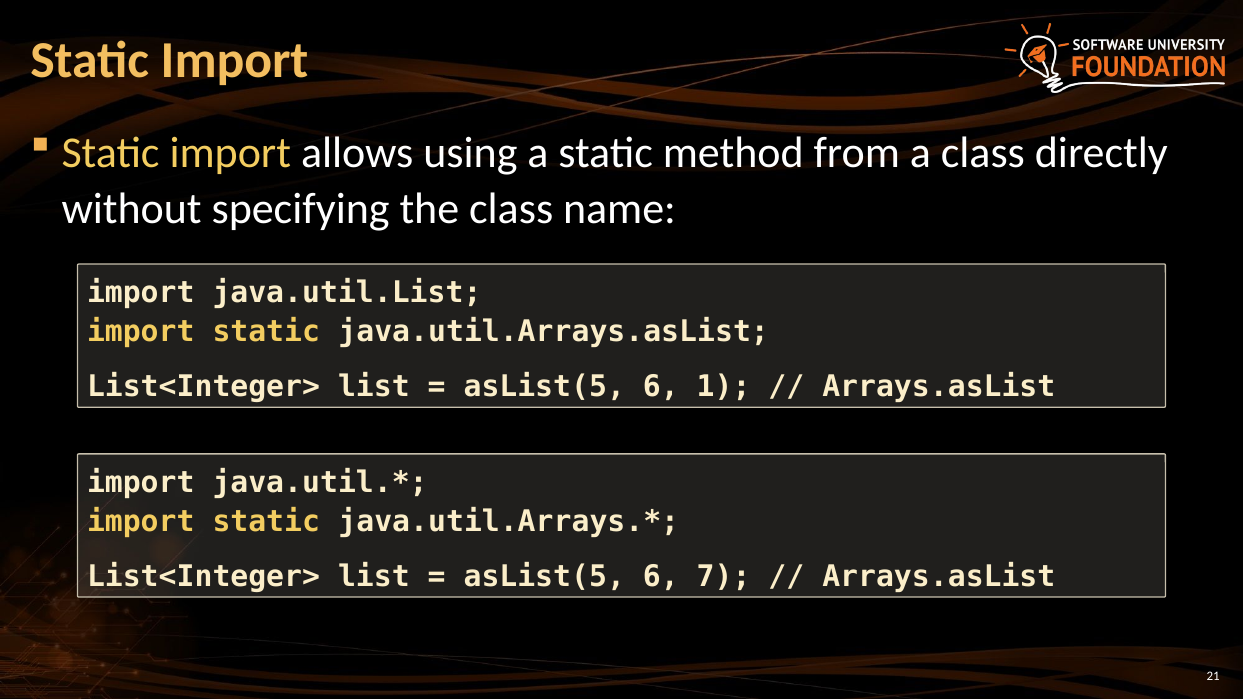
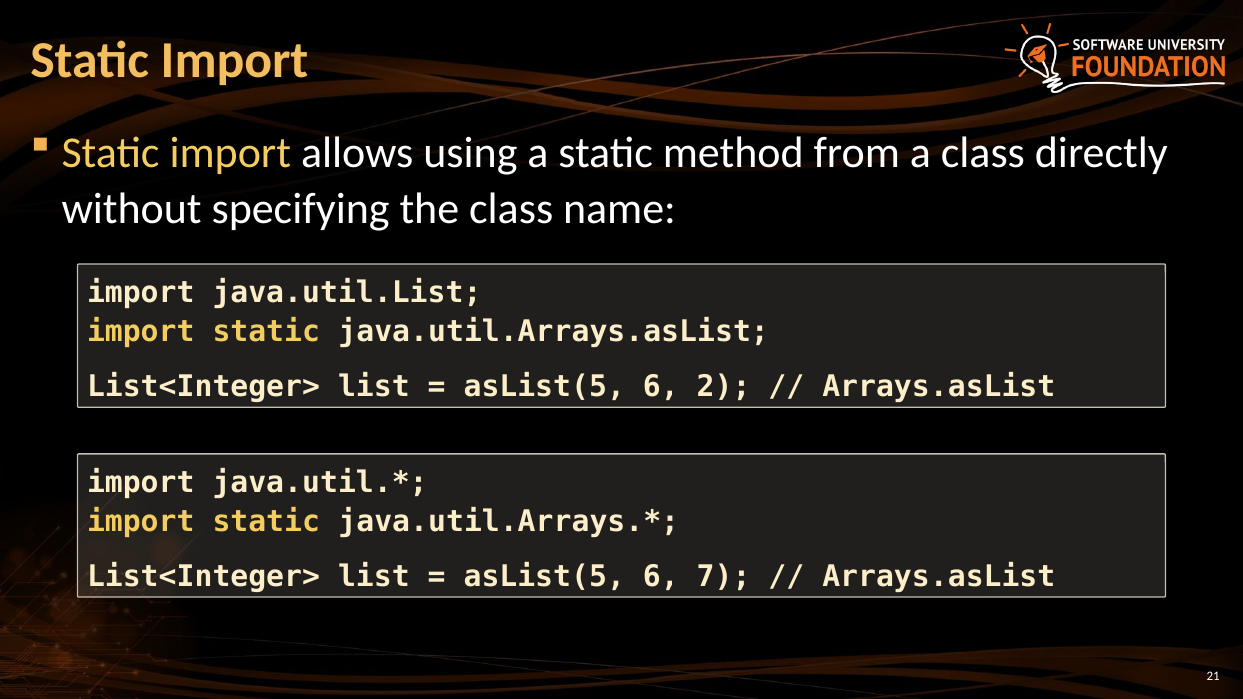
1: 1 -> 2
